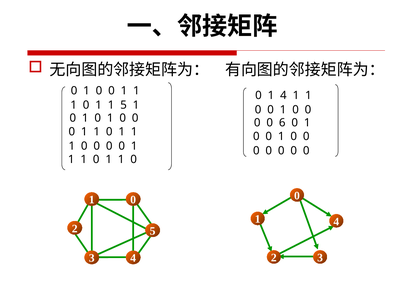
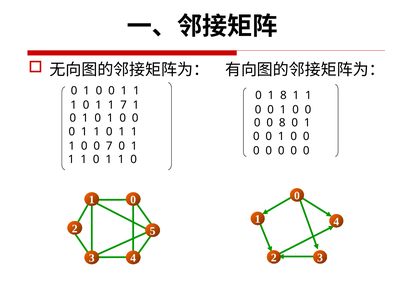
1 4: 4 -> 8
1 5: 5 -> 7
0 6: 6 -> 8
0 at (109, 146): 0 -> 7
